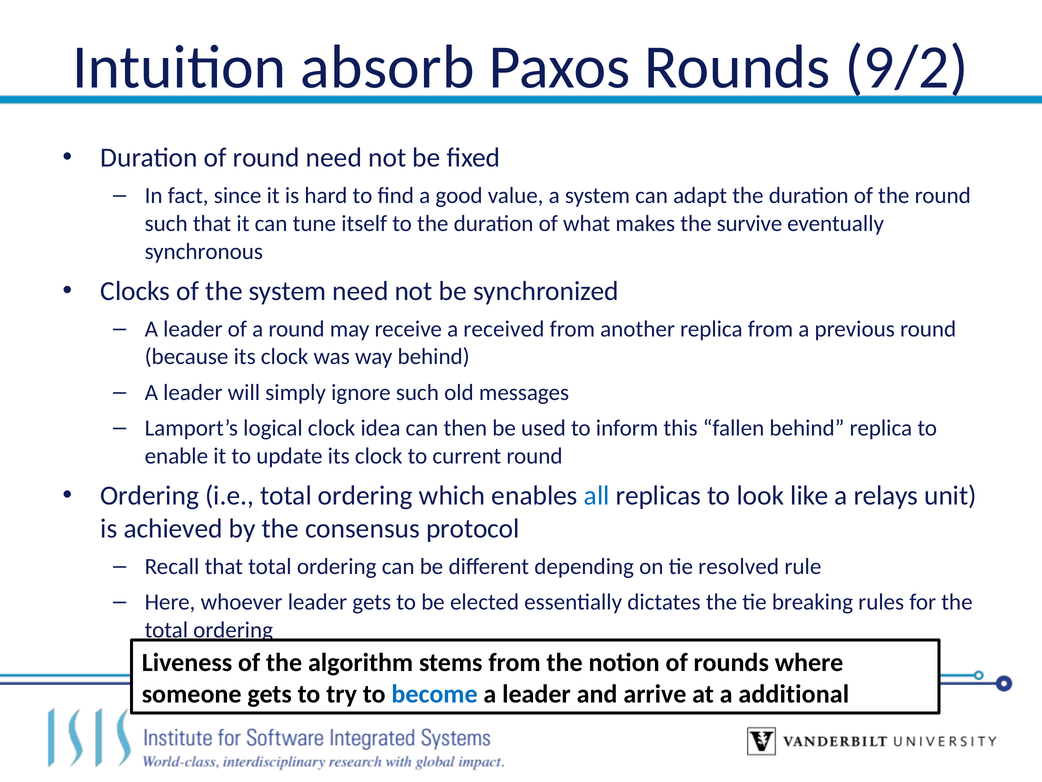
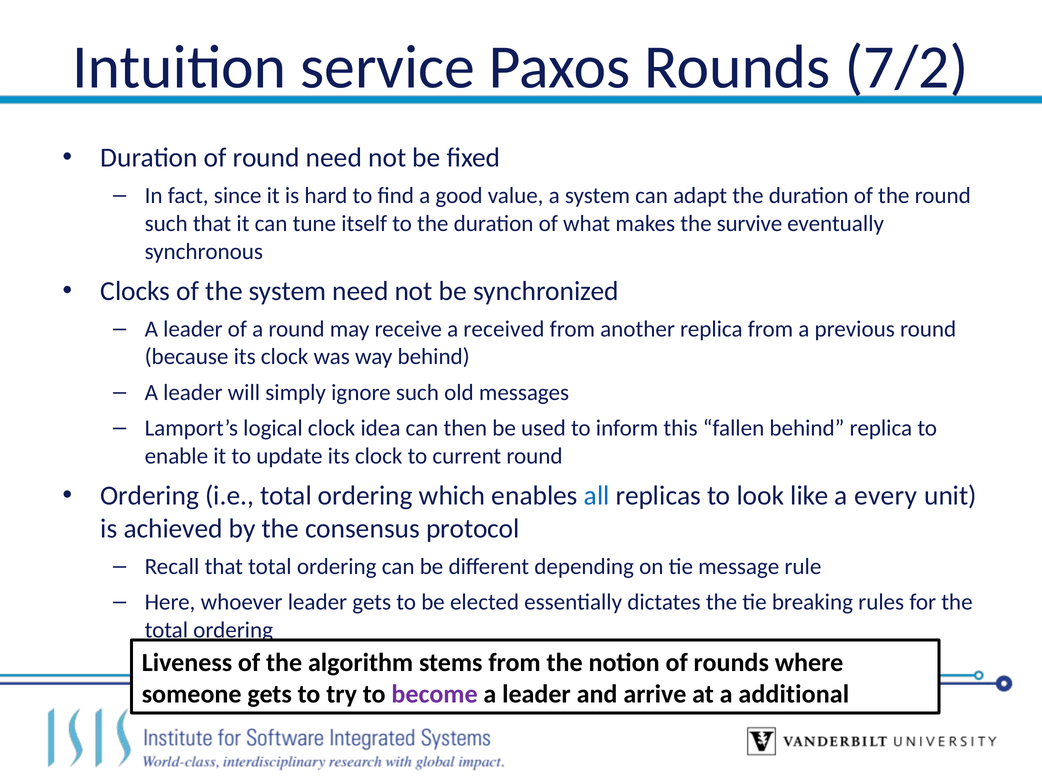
absorb: absorb -> service
9/2: 9/2 -> 7/2
relays: relays -> every
resolved: resolved -> message
become colour: blue -> purple
